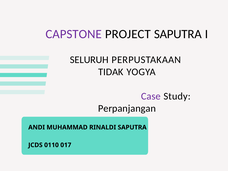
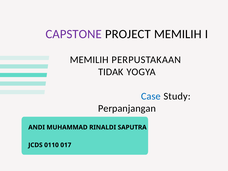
PROJECT SAPUTRA: SAPUTRA -> MEMILIH
SELURUH at (89, 60): SELURUH -> MEMILIH
Case colour: purple -> blue
